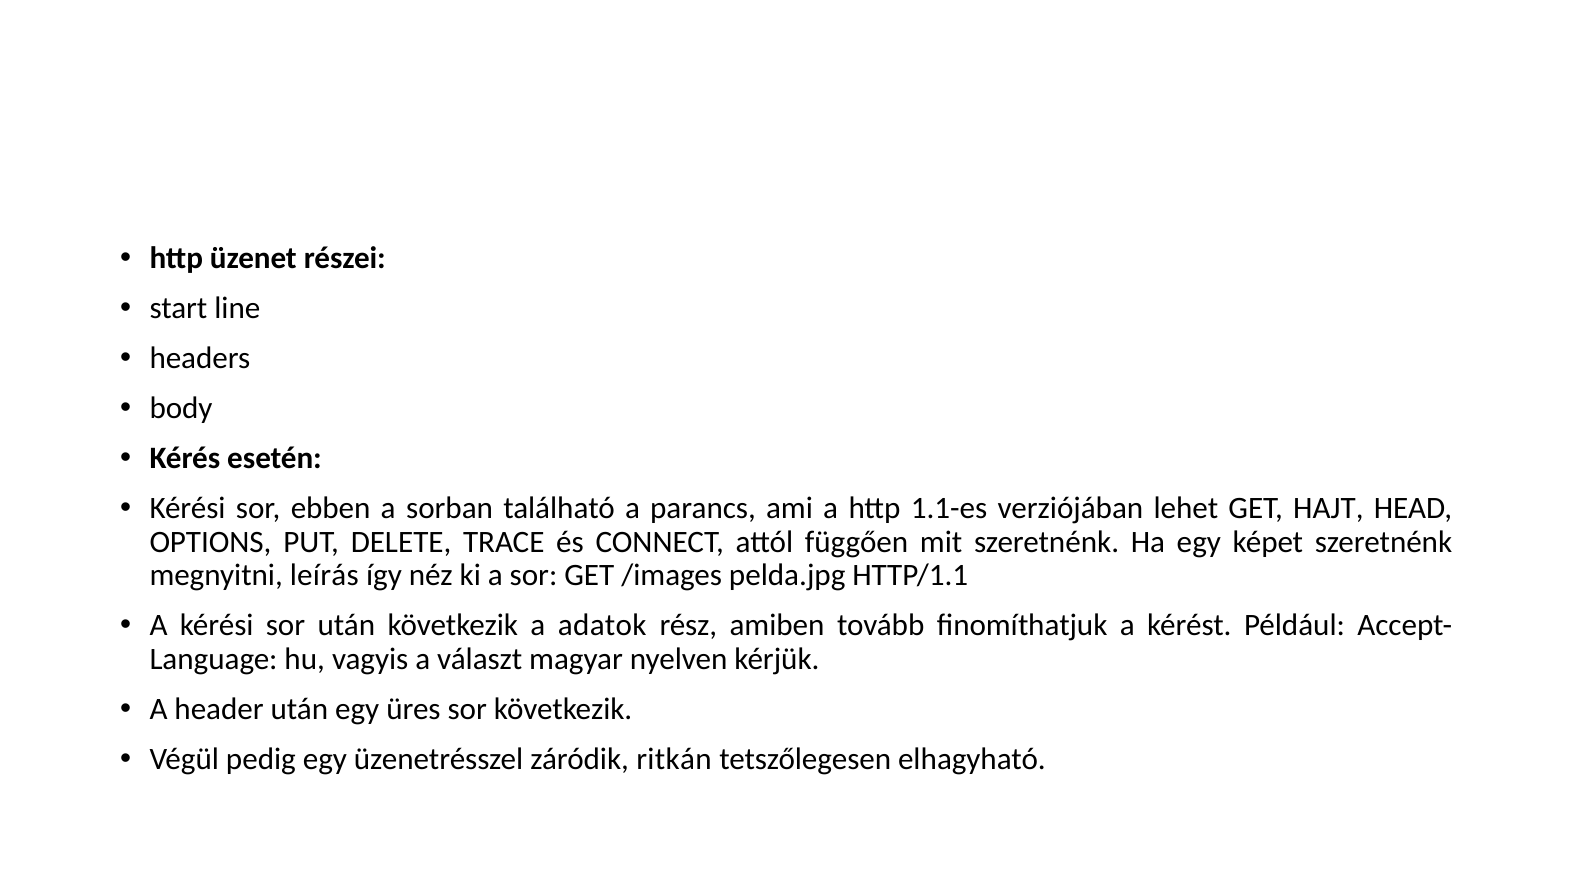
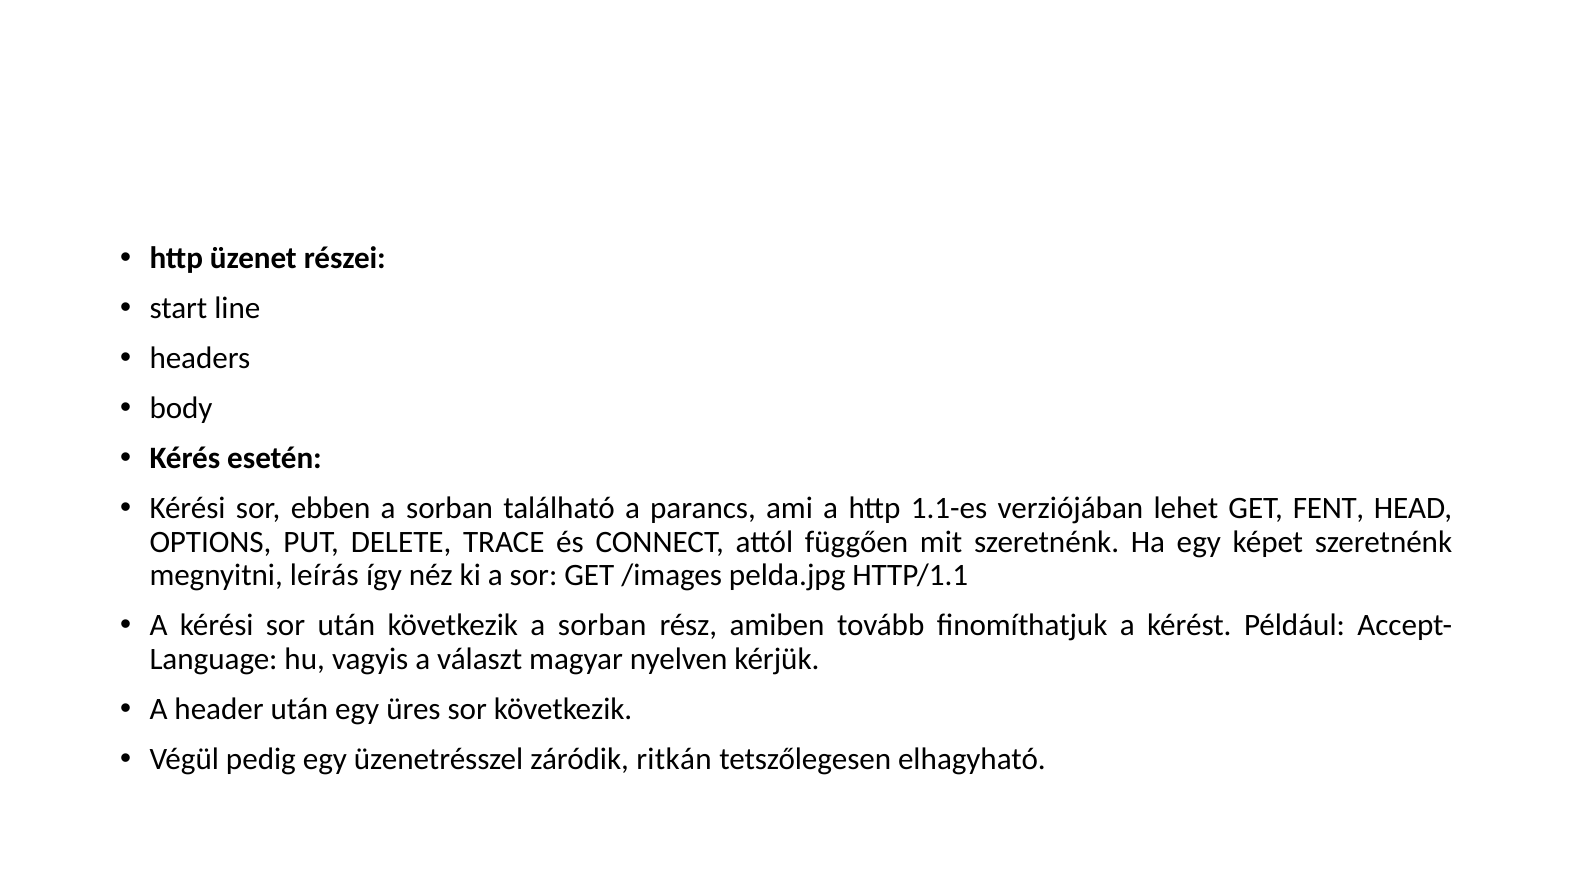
HAJT: HAJT -> FENT
következik a adatok: adatok -> sorban
